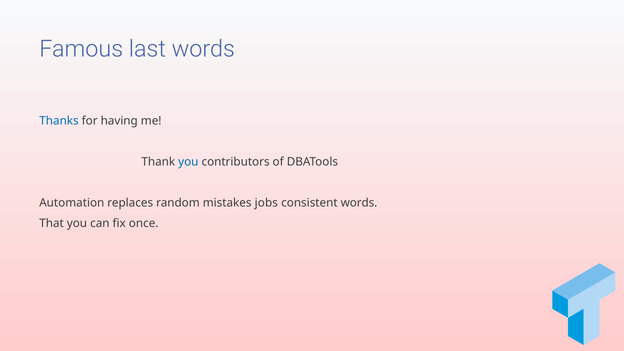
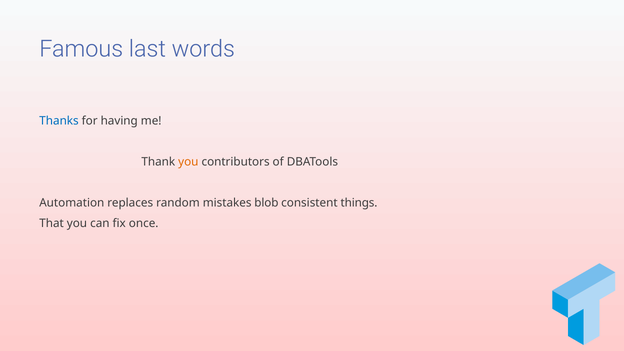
you at (188, 162) colour: blue -> orange
jobs: jobs -> blob
consistent words: words -> things
